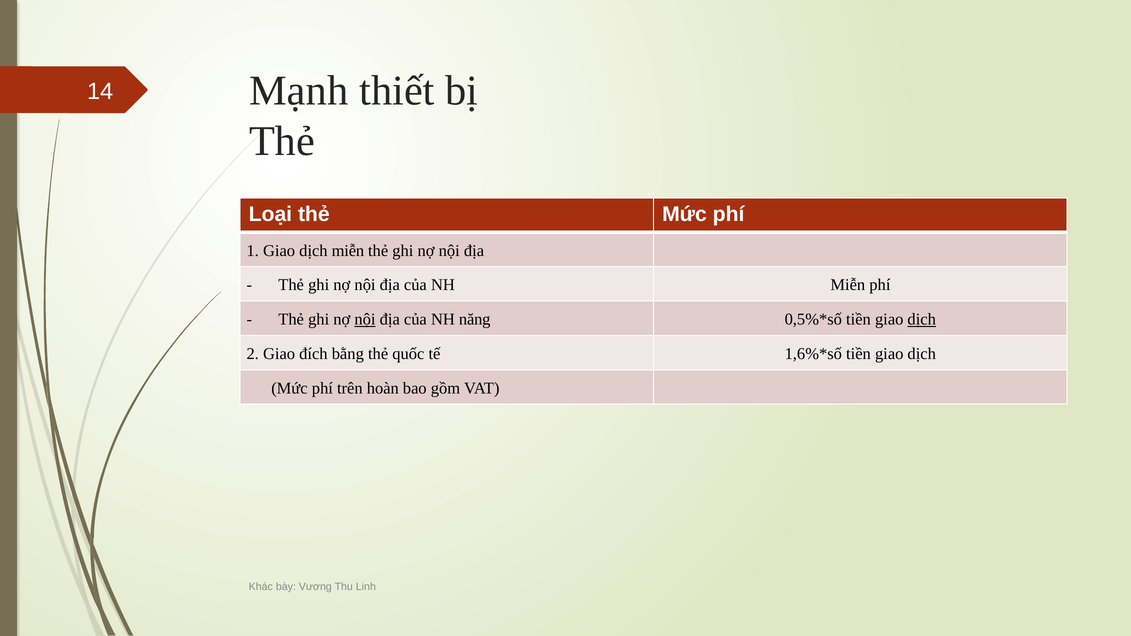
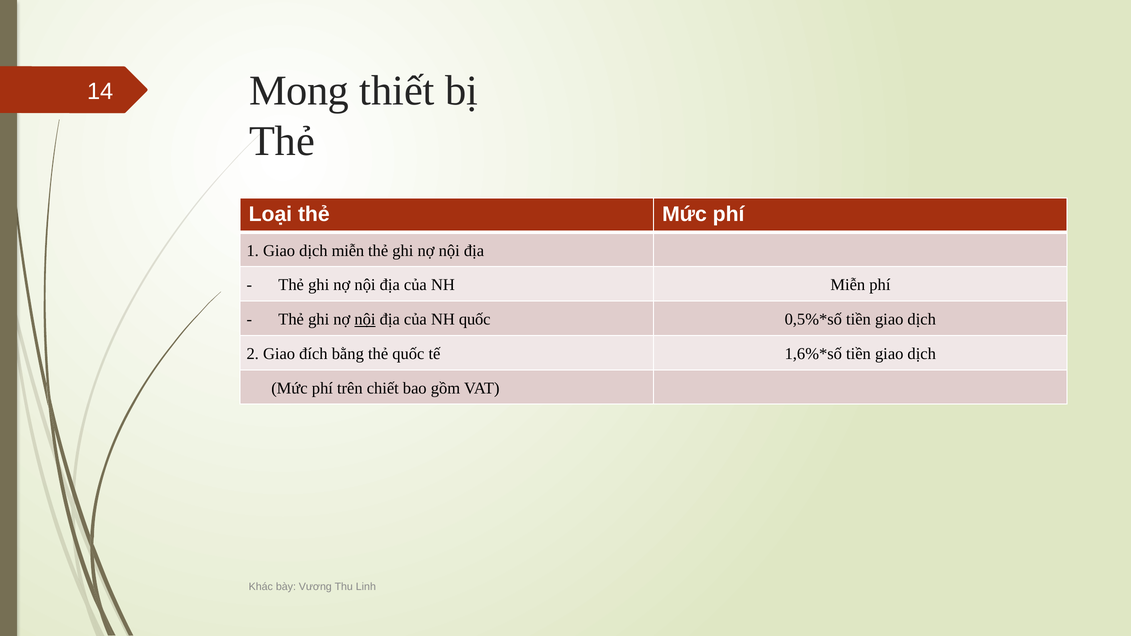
Mạnh: Mạnh -> Mong
NH năng: năng -> quốc
dịch at (922, 319) underline: present -> none
hoàn: hoàn -> chiết
